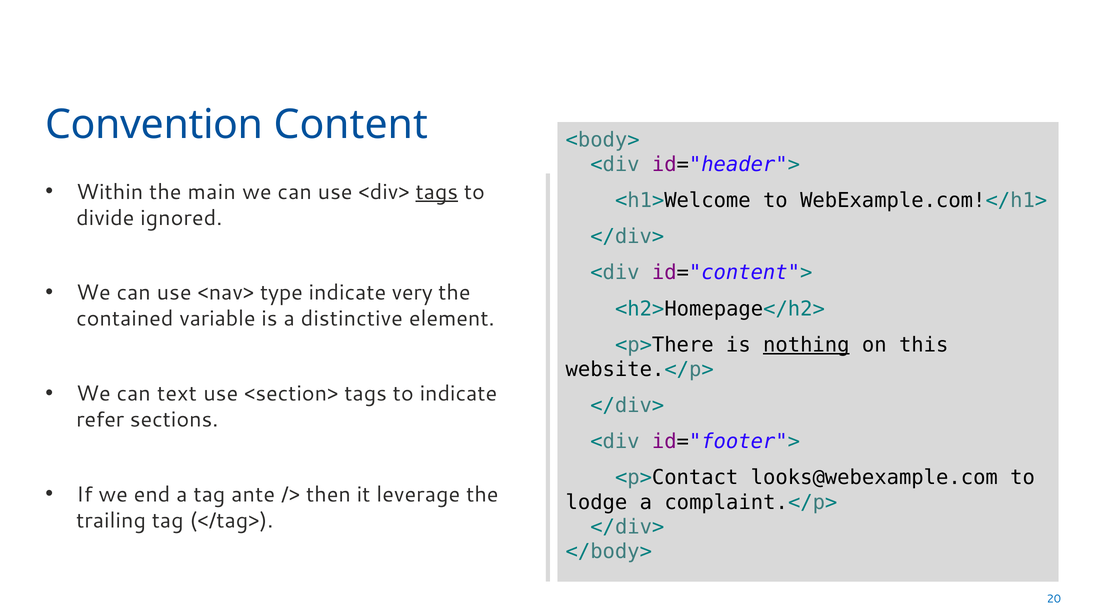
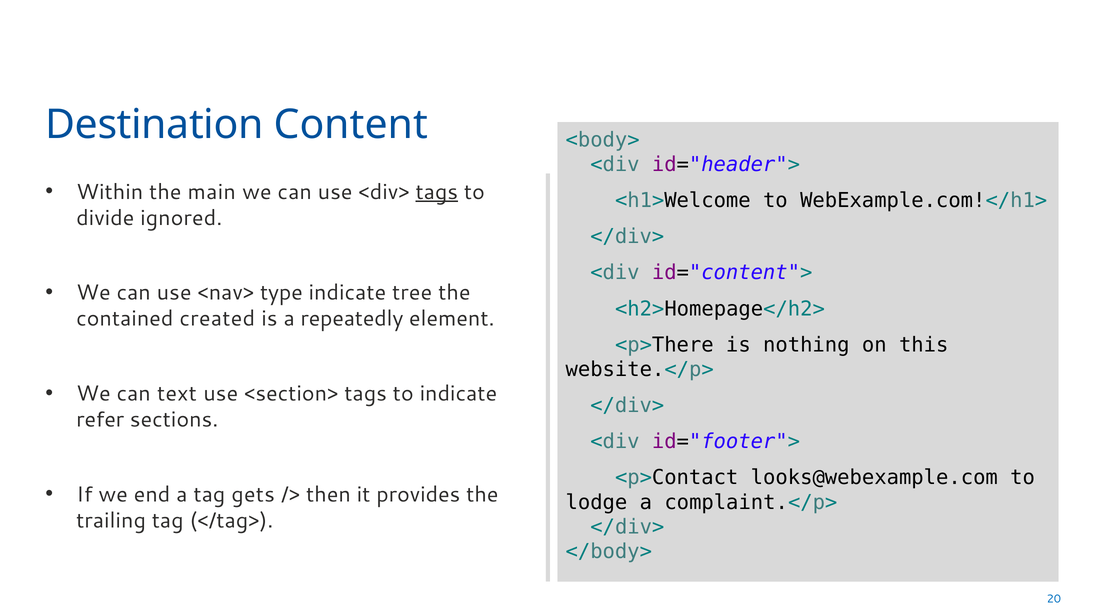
Convention: Convention -> Destination
very: very -> tree
variable: variable -> created
distinctive: distinctive -> repeatedly
nothing underline: present -> none
ante: ante -> gets
leverage: leverage -> provides
